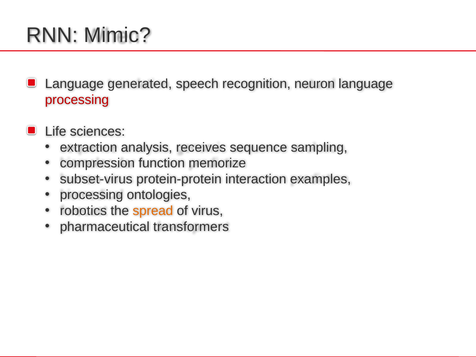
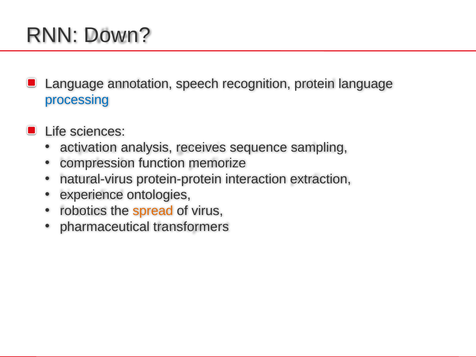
Mimic: Mimic -> Down
generated: generated -> annotation
neuron: neuron -> protein
processing at (77, 100) colour: red -> blue
extraction: extraction -> activation
subset-virus: subset-virus -> natural-virus
examples: examples -> extraction
processing at (92, 195): processing -> experience
